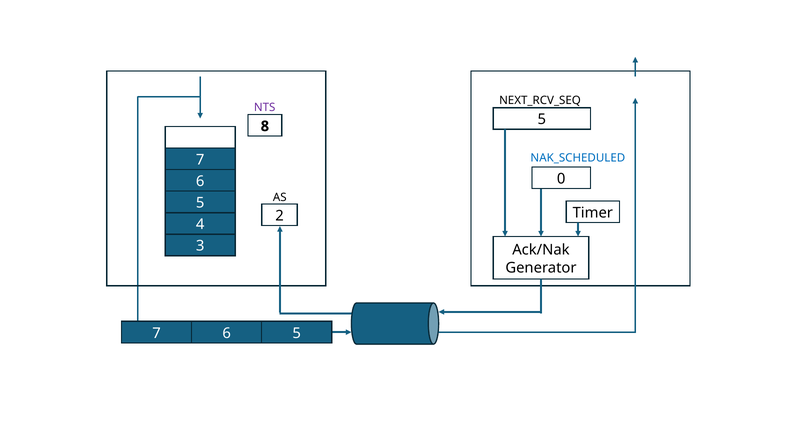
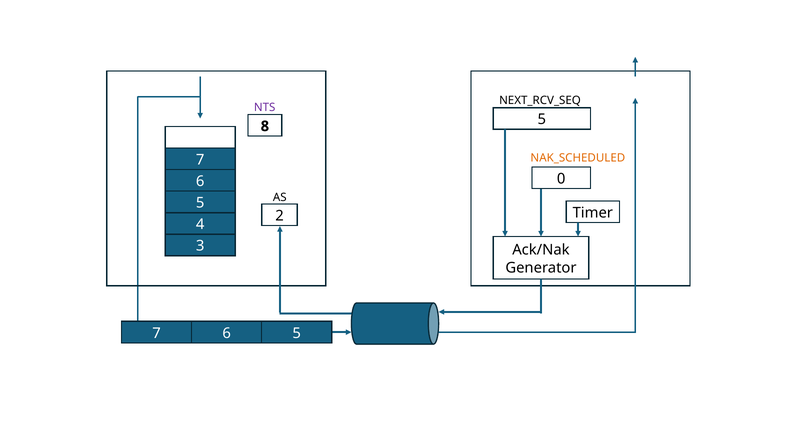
NAK_SCHEDULED colour: blue -> orange
